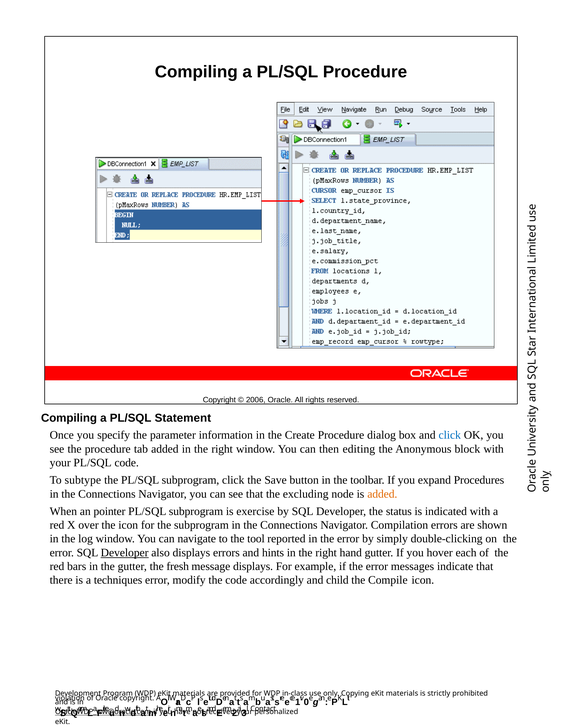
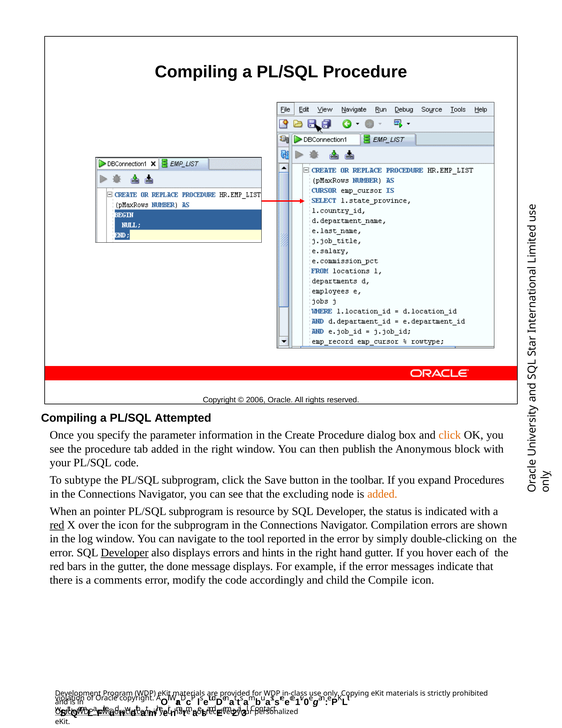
Statement: Statement -> Attempted
click at (450, 435) colour: blue -> orange
editing: editing -> publish
exercise: exercise -> resource
red at (57, 525) underline: none -> present
fresh: fresh -> done
techniques: techniques -> comments
